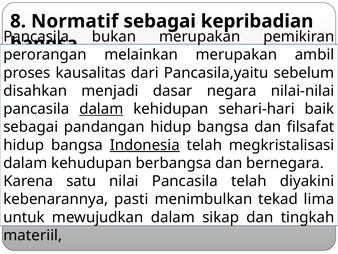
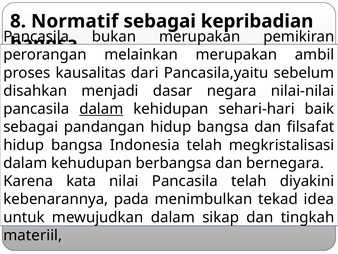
Indonesia underline: present -> none
satu: satu -> kata
pasti: pasti -> pada
lima: lima -> idea
